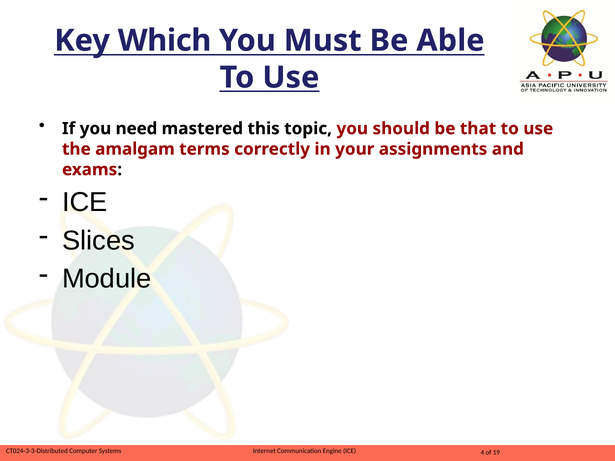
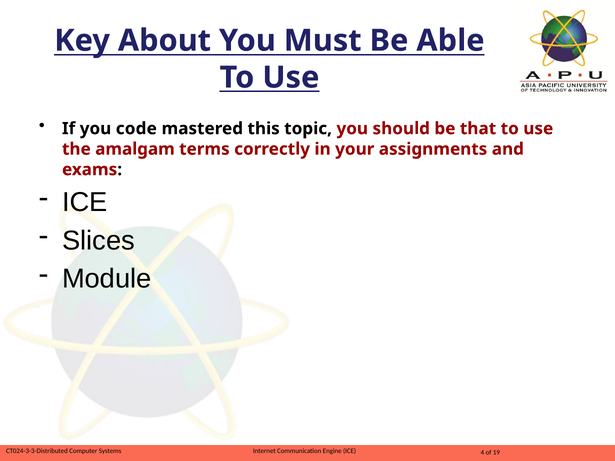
Which: Which -> About
need: need -> code
